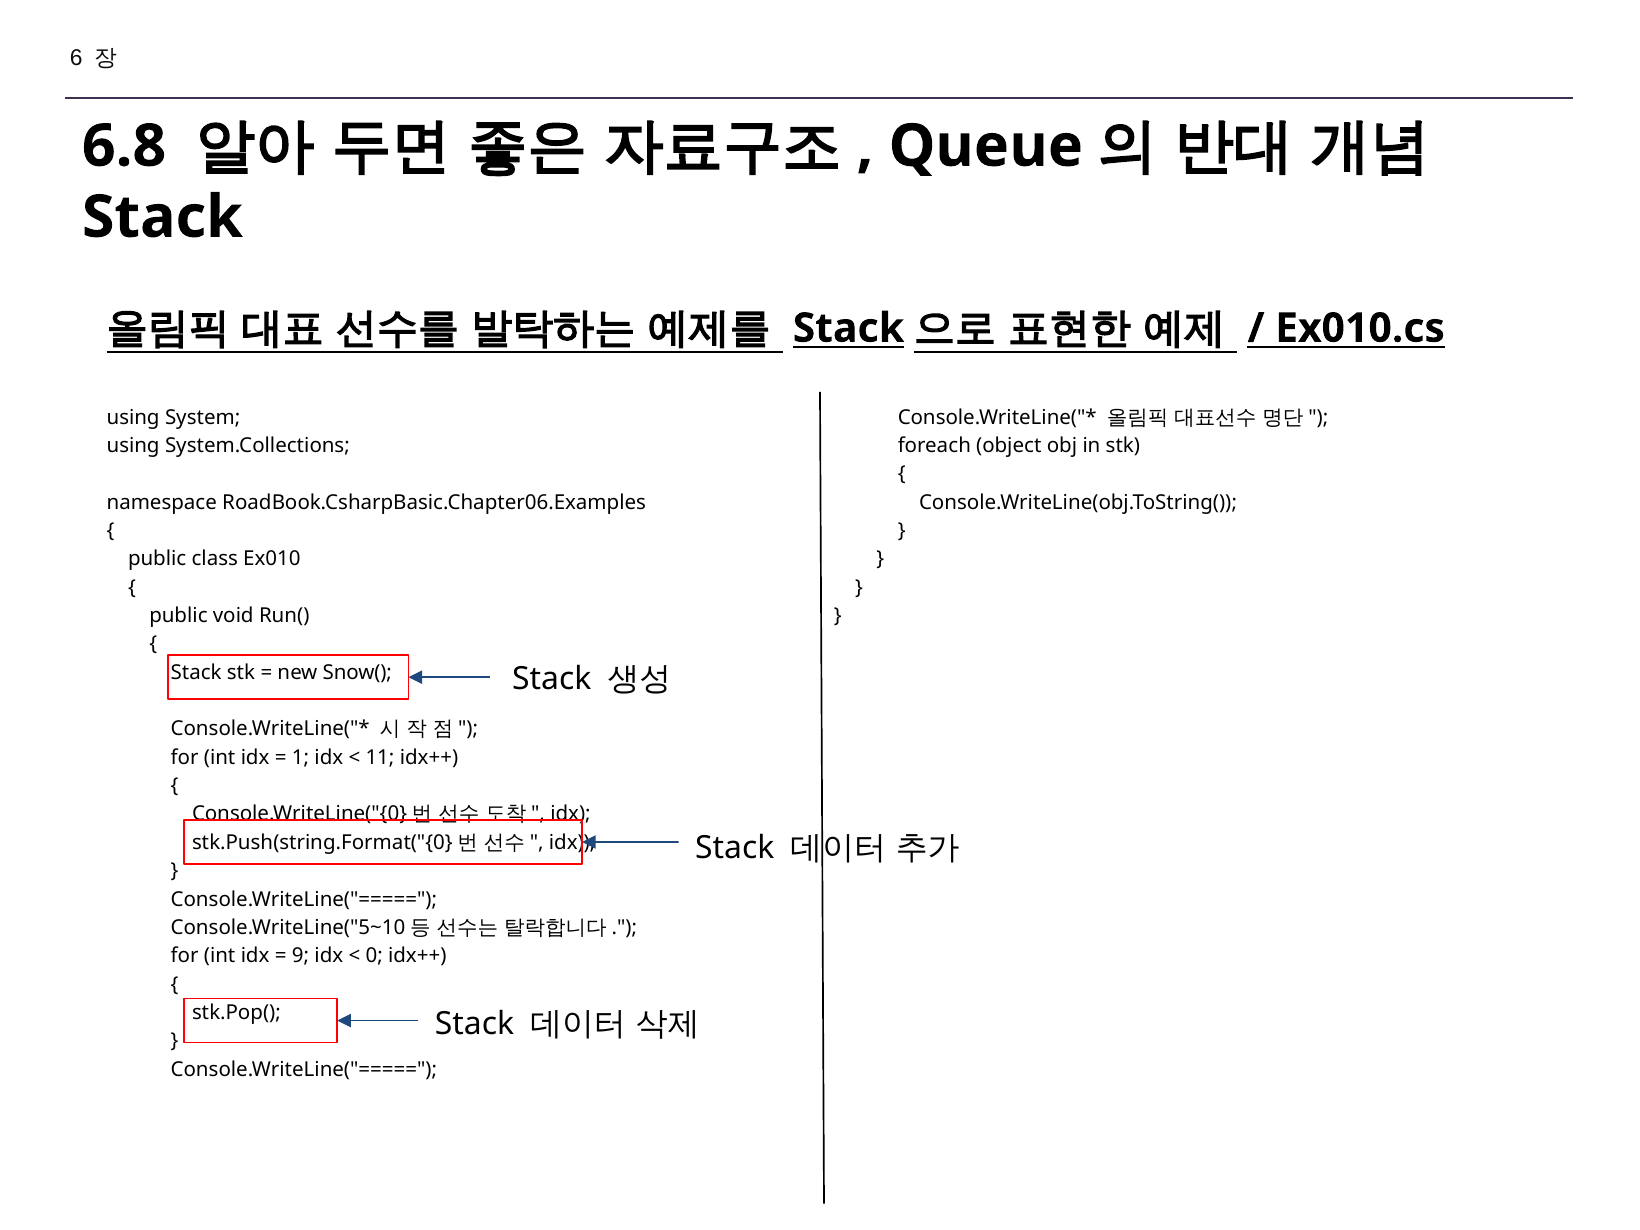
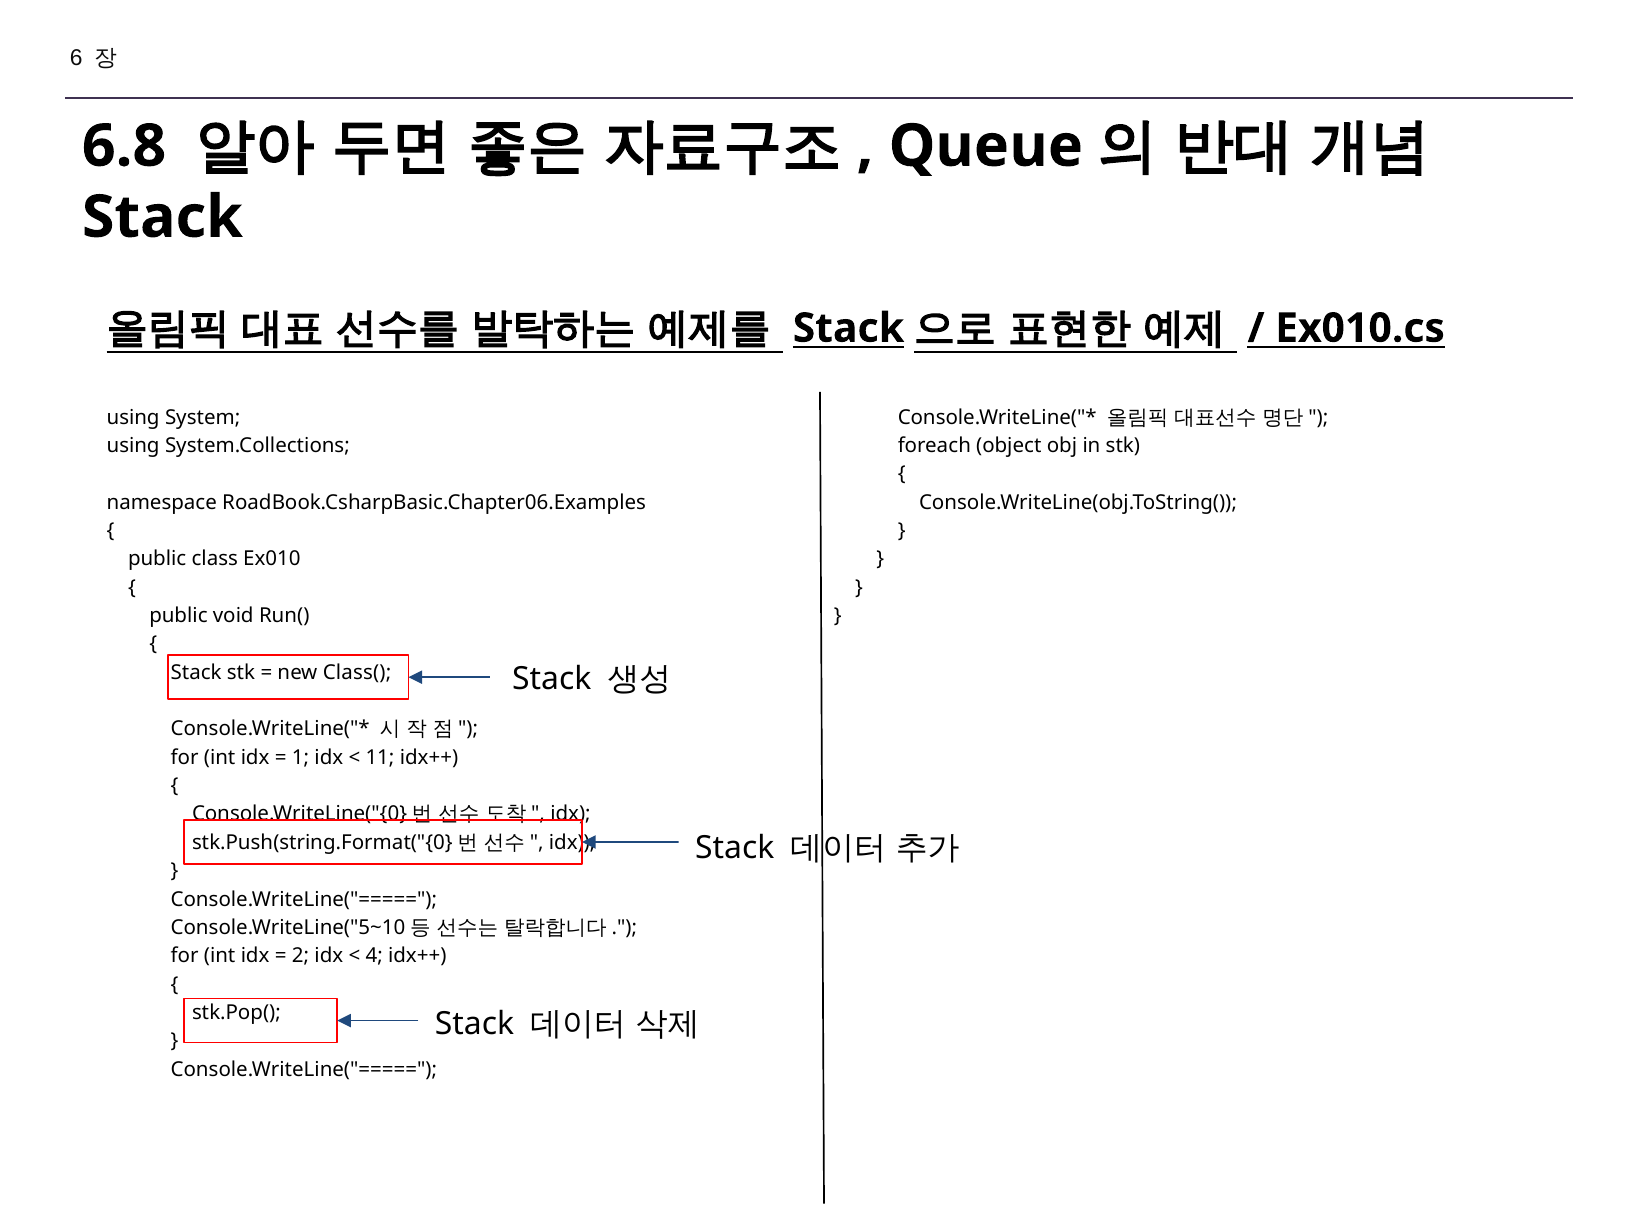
Snow(: Snow( -> Class(
9: 9 -> 2
0: 0 -> 4
